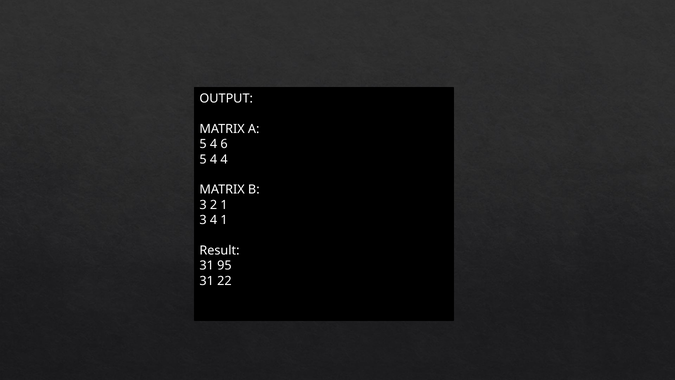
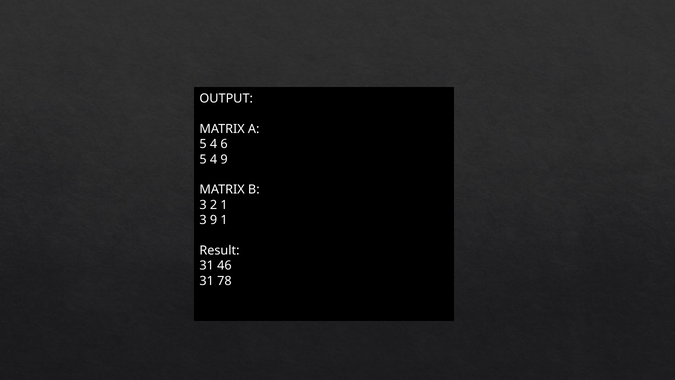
4 4: 4 -> 9
3 4: 4 -> 9
95: 95 -> 46
22: 22 -> 78
